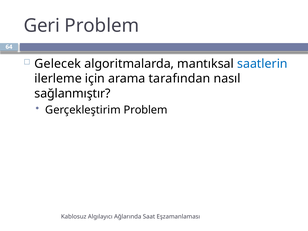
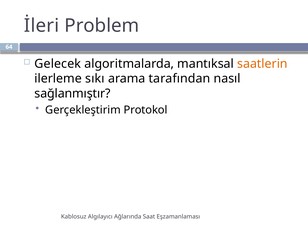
Geri: Geri -> İleri
saatlerin colour: blue -> orange
için: için -> sıkı
Gerçekleştirim Problem: Problem -> Protokol
